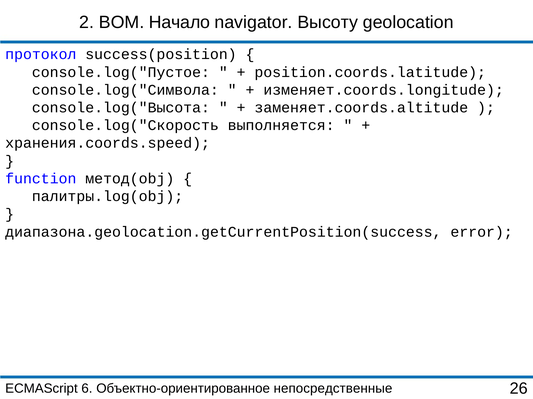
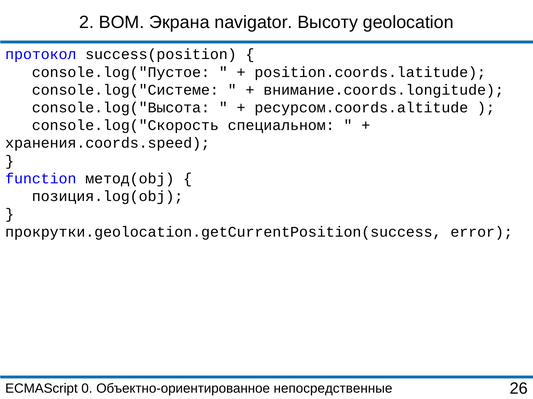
Начало: Начало -> Экрана
console.log("Символа: console.log("Символа -> console.log("Системе
изменяет.coords.longitude: изменяет.coords.longitude -> внимание.coords.longitude
заменяет.coords.altitude: заменяет.coords.altitude -> ресурсом.coords.altitude
выполняется: выполняется -> специальном
палитры.log(obj: палитры.log(obj -> позиция.log(obj
диапазона.geolocation.getCurrentPosition(success: диапазона.geolocation.getCurrentPosition(success -> прокрутки.geolocation.getCurrentPosition(success
6: 6 -> 0
